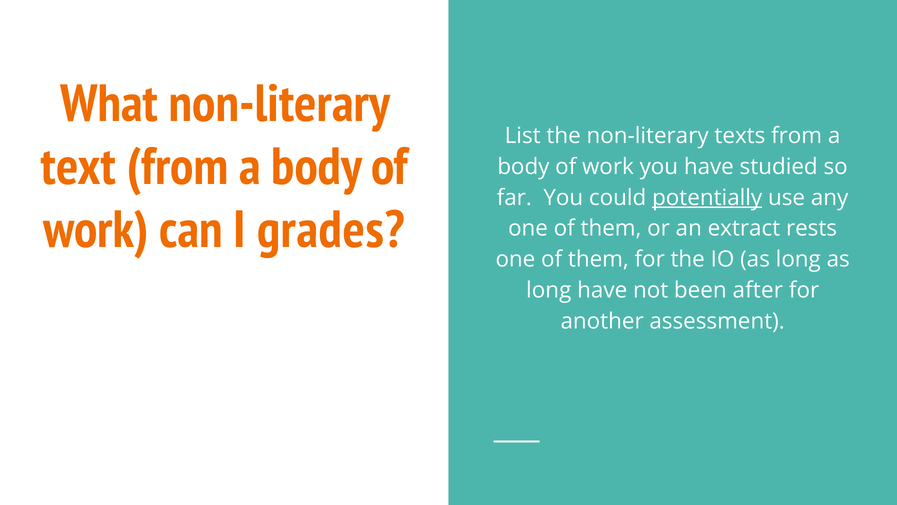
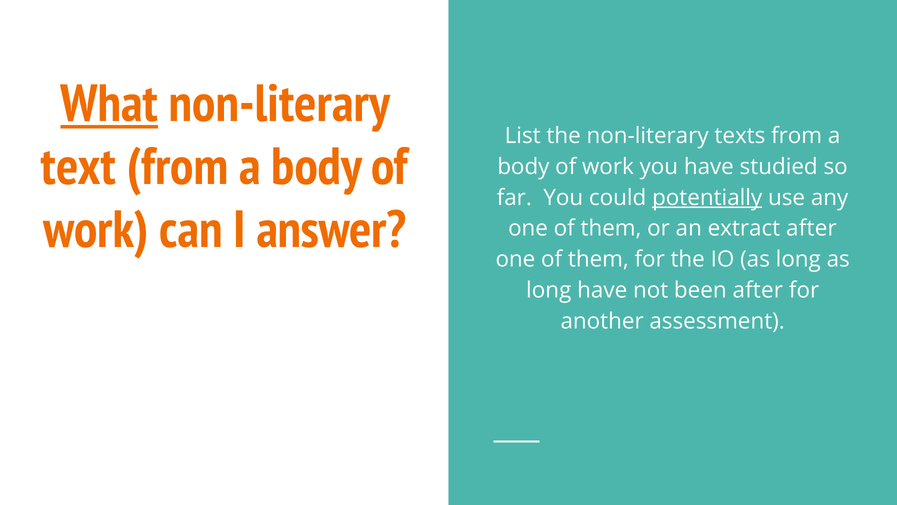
What underline: none -> present
grades: grades -> answer
extract rests: rests -> after
